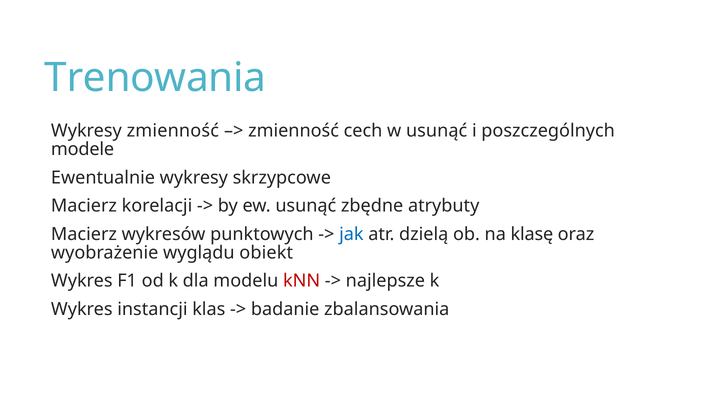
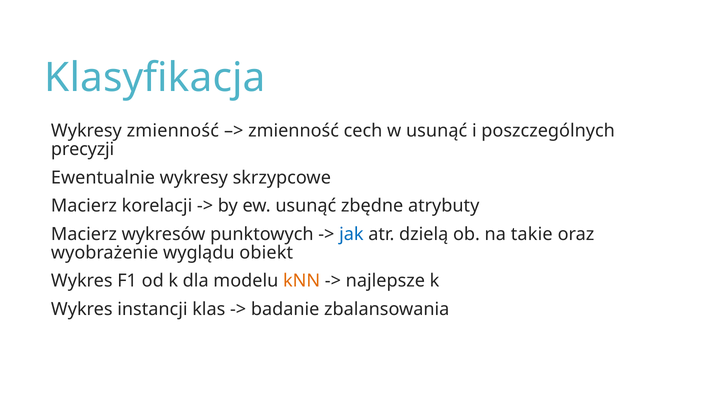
Trenowania: Trenowania -> Klasyfikacja
modele: modele -> precyzji
klasę: klasę -> takie
kNN colour: red -> orange
